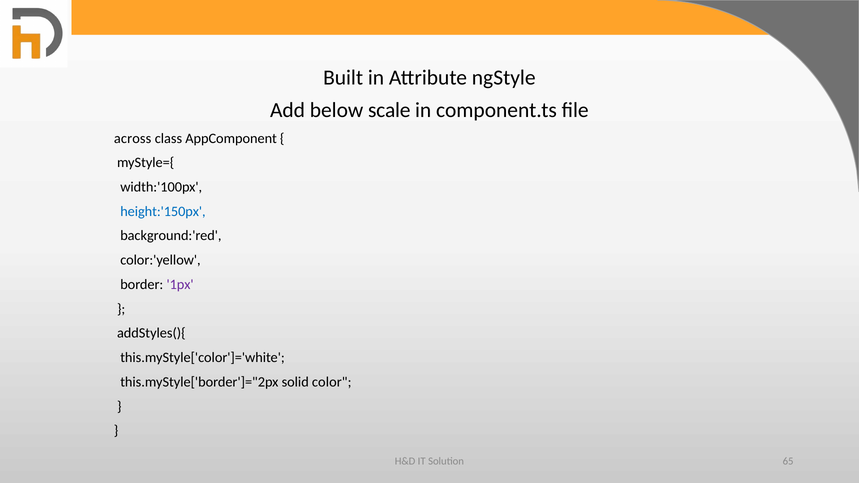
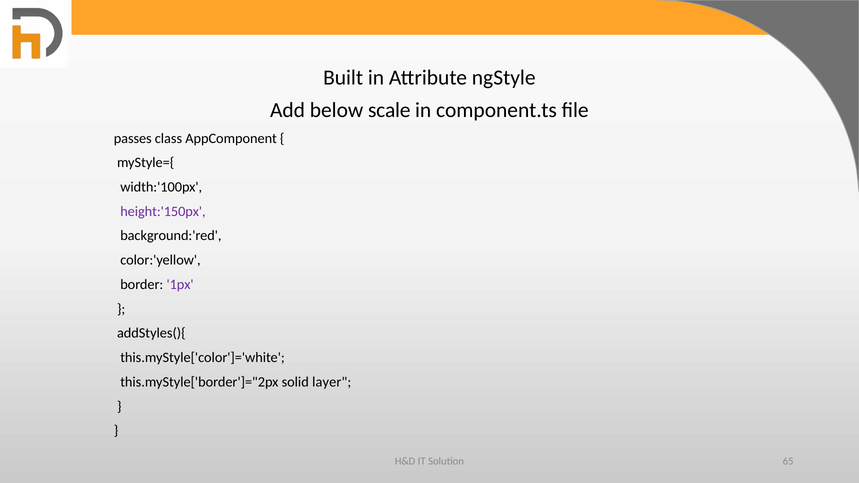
across: across -> passes
height:'150px colour: blue -> purple
color: color -> layer
